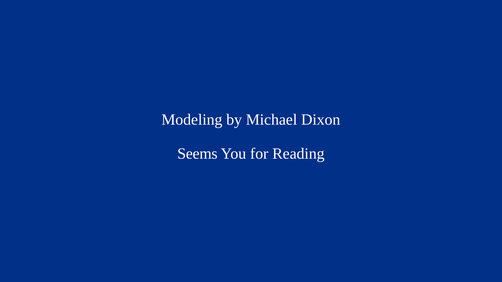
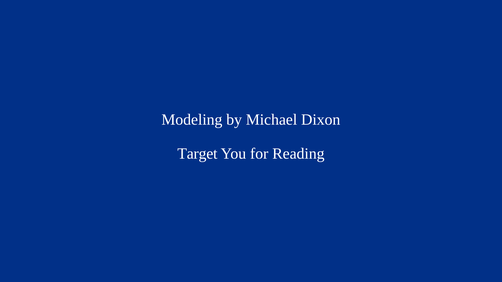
Seems: Seems -> Target
